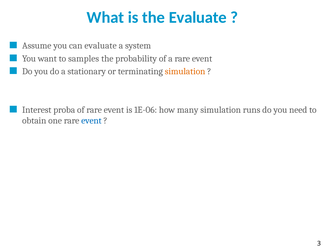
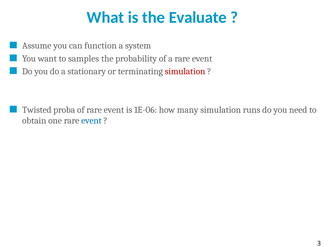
can evaluate: evaluate -> function
simulation at (185, 71) colour: orange -> red
Interest: Interest -> Twisted
